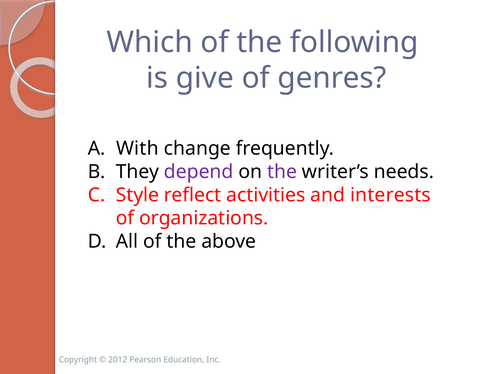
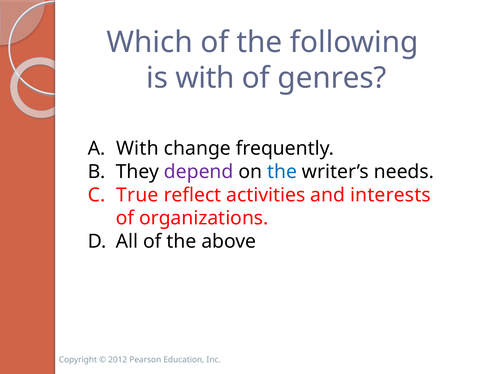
is give: give -> with
the at (282, 171) colour: purple -> blue
Style: Style -> True
